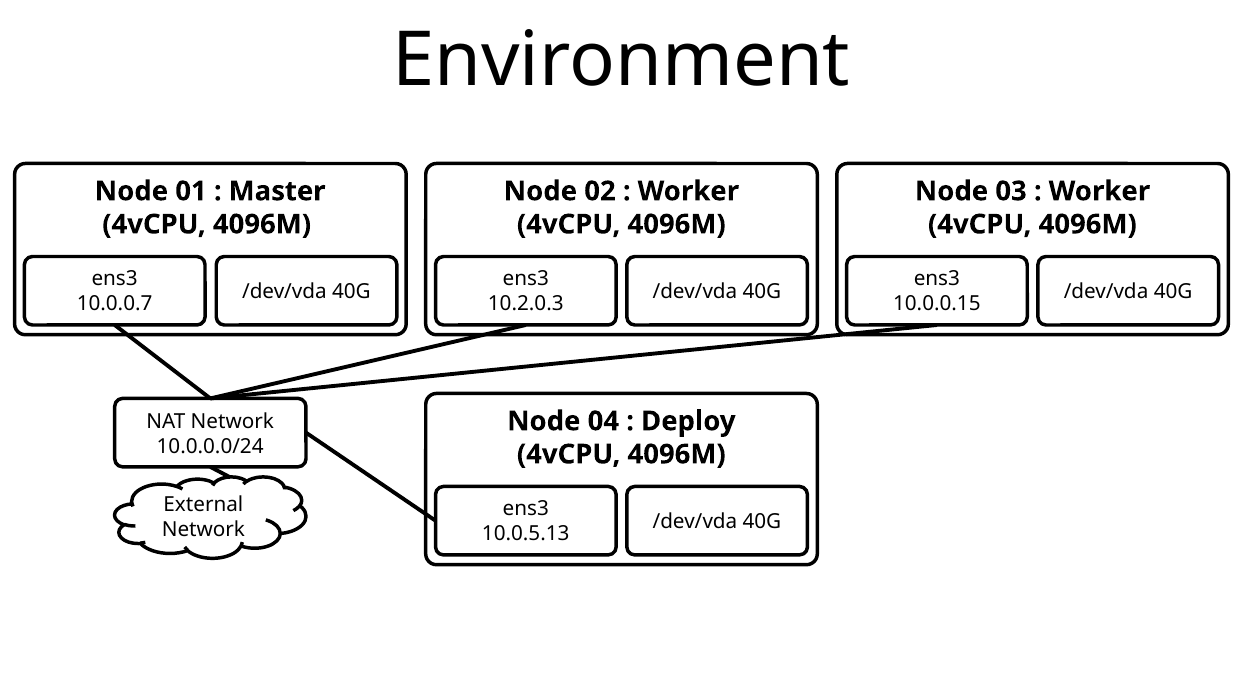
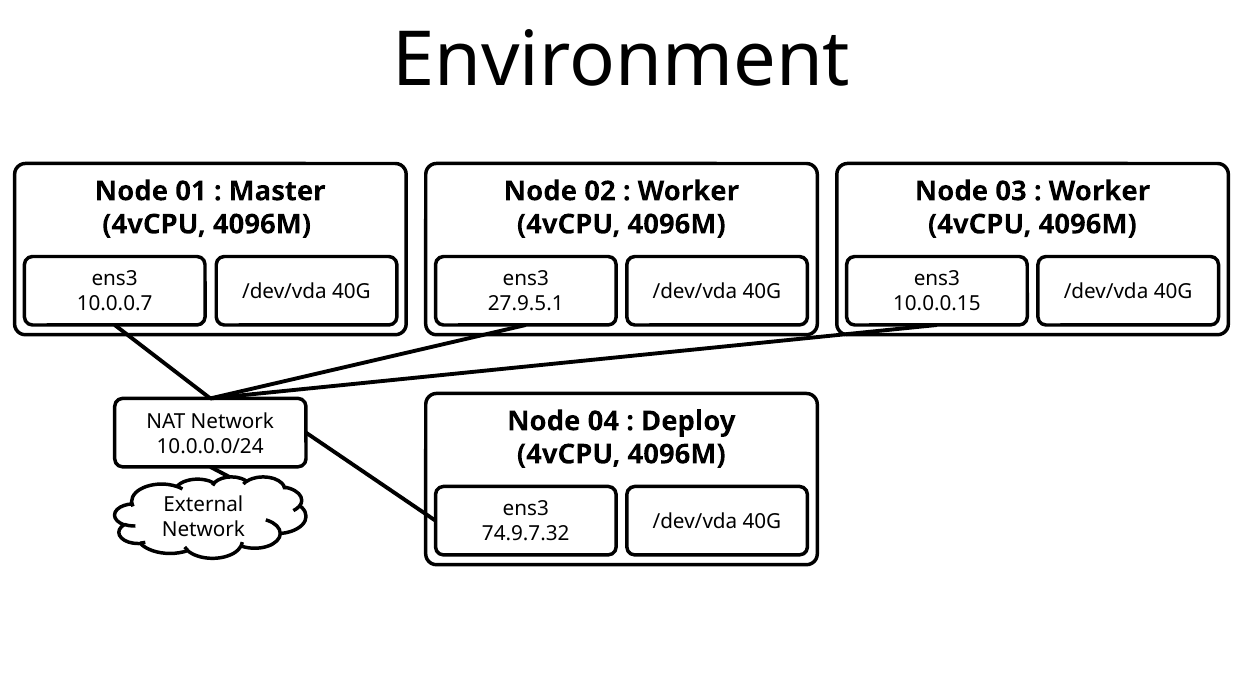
10.2.0.3: 10.2.0.3 -> 27.9.5.1
10.0.5.13: 10.0.5.13 -> 74.9.7.32
